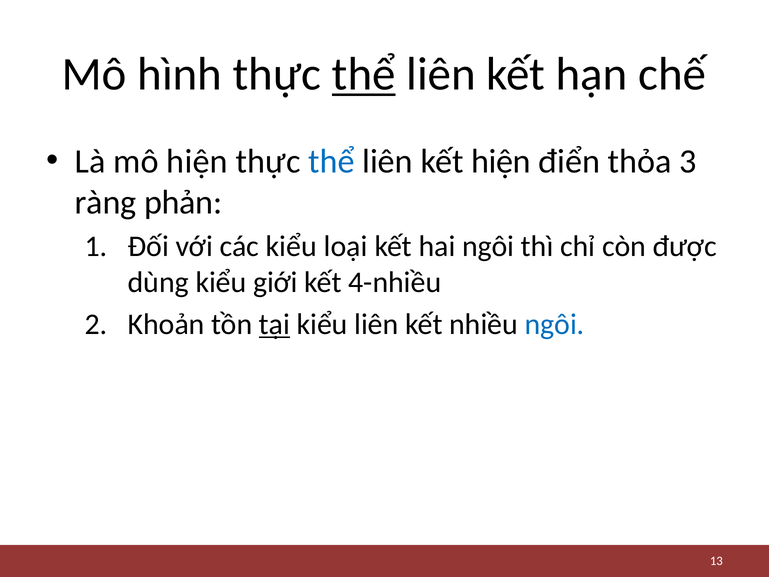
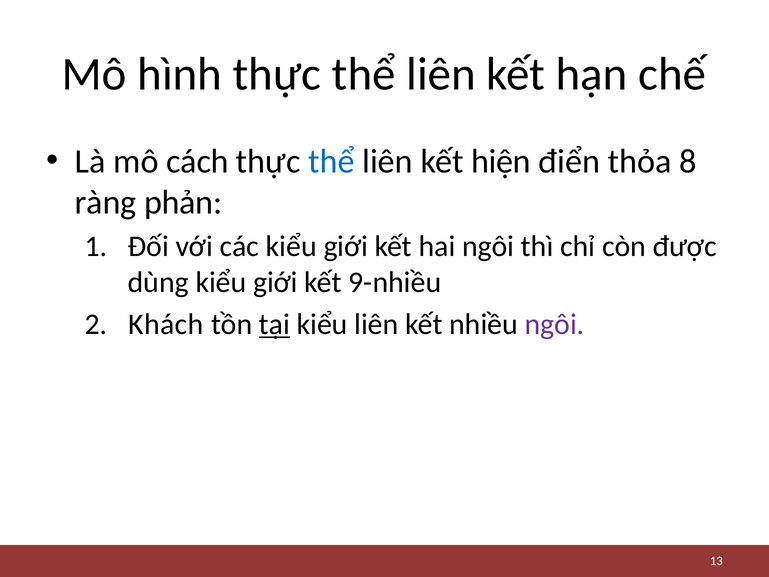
thể at (364, 74) underline: present -> none
mô hiện: hiện -> cách
3: 3 -> 8
các kiểu loại: loại -> giới
4-nhiều: 4-nhiều -> 9-nhiều
Khoản: Khoản -> Khách
ngôi at (555, 324) colour: blue -> purple
